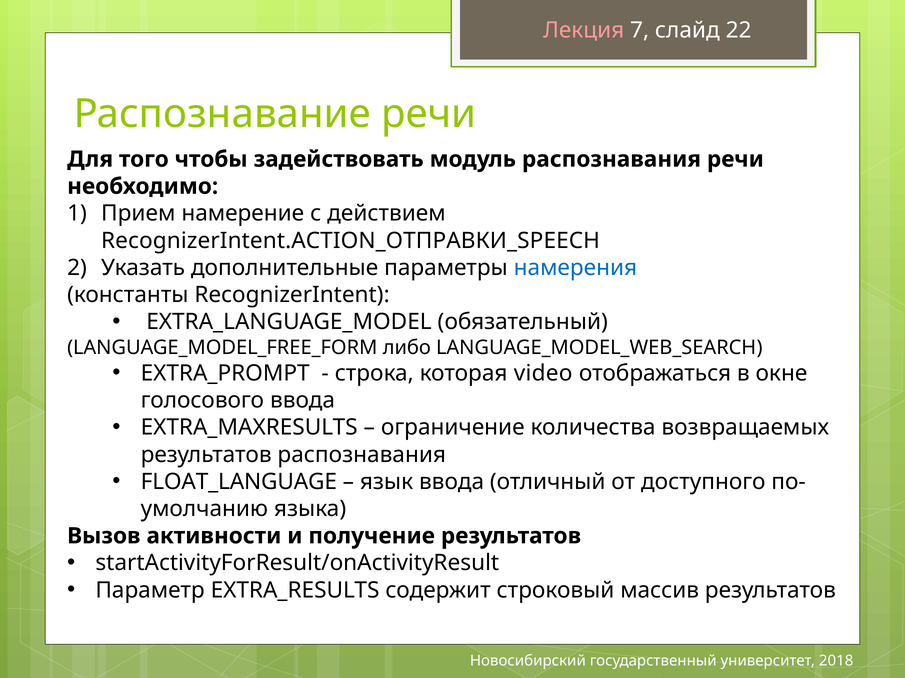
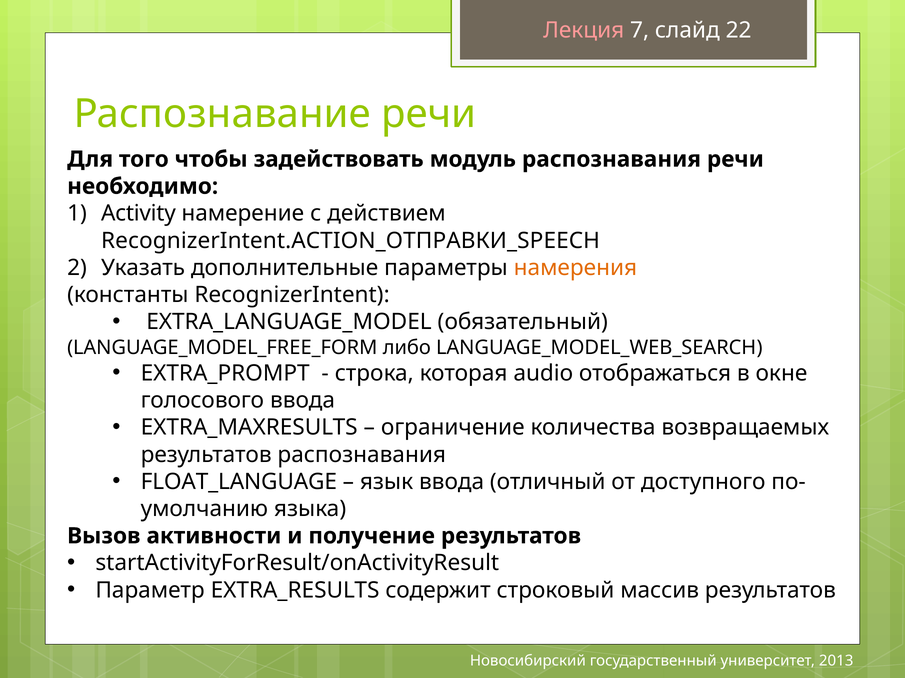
Прием: Прием -> Activity
намерения colour: blue -> orange
video: video -> audio
2018: 2018 -> 2013
